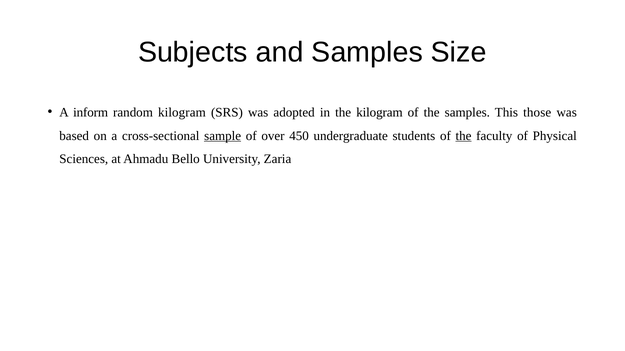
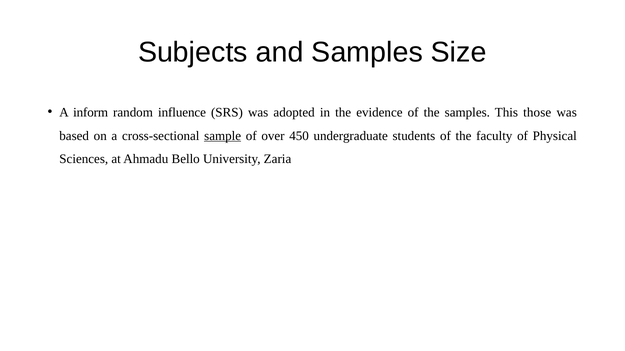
random kilogram: kilogram -> influence
the kilogram: kilogram -> evidence
the at (463, 136) underline: present -> none
